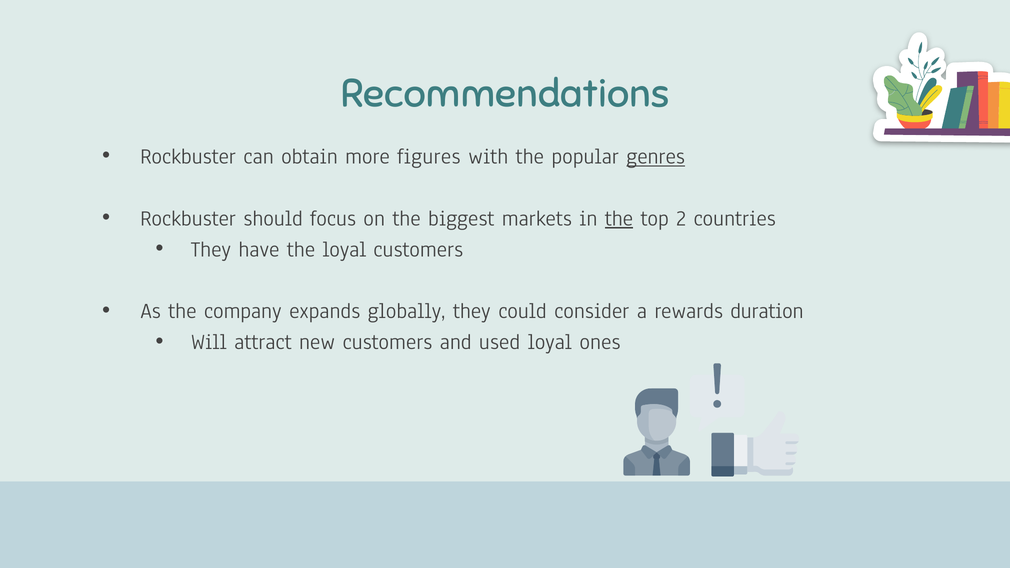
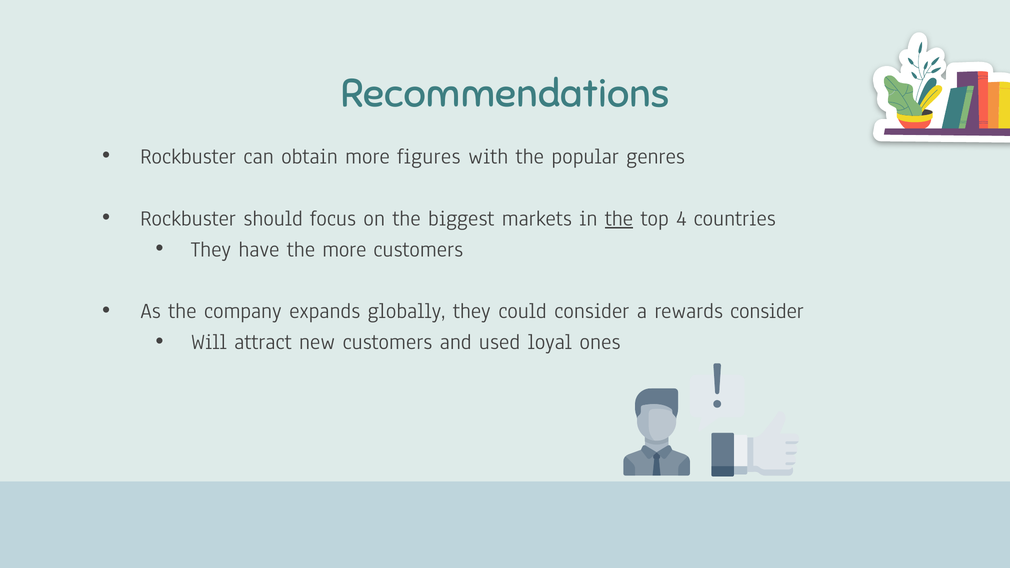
genres underline: present -> none
2: 2 -> 4
the loyal: loyal -> more
rewards duration: duration -> consider
